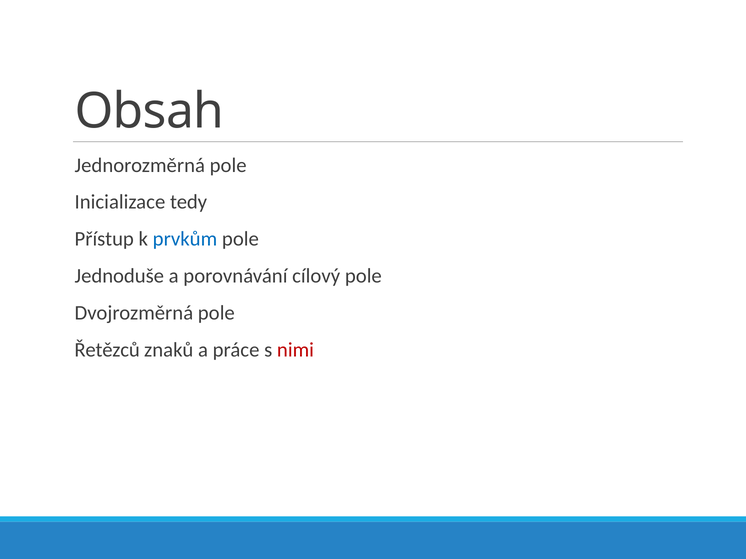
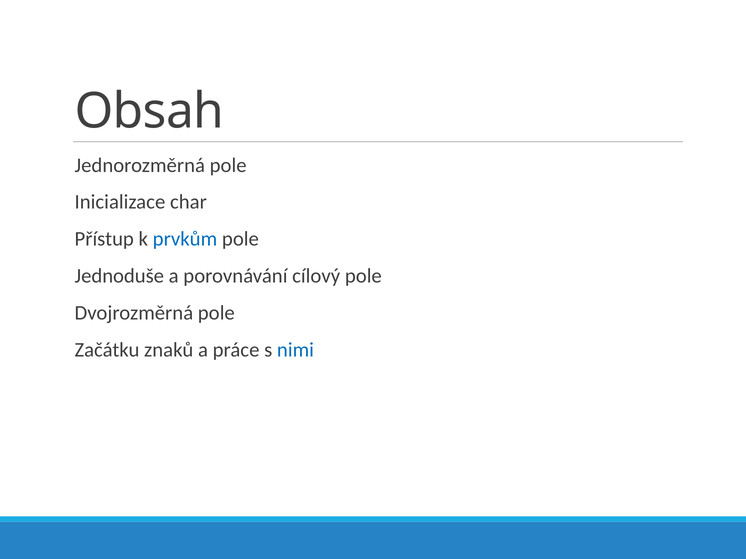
tedy: tedy -> char
Řetězců: Řetězců -> Začátku
nimi colour: red -> blue
